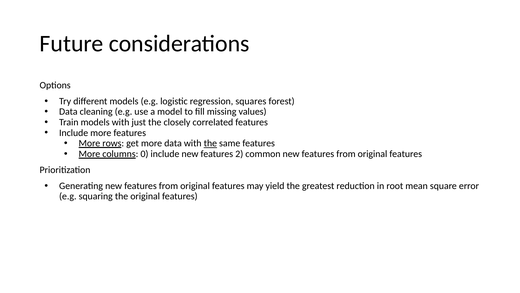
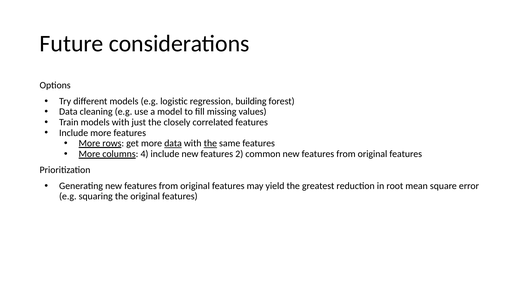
squares: squares -> building
data at (173, 143) underline: none -> present
0: 0 -> 4
